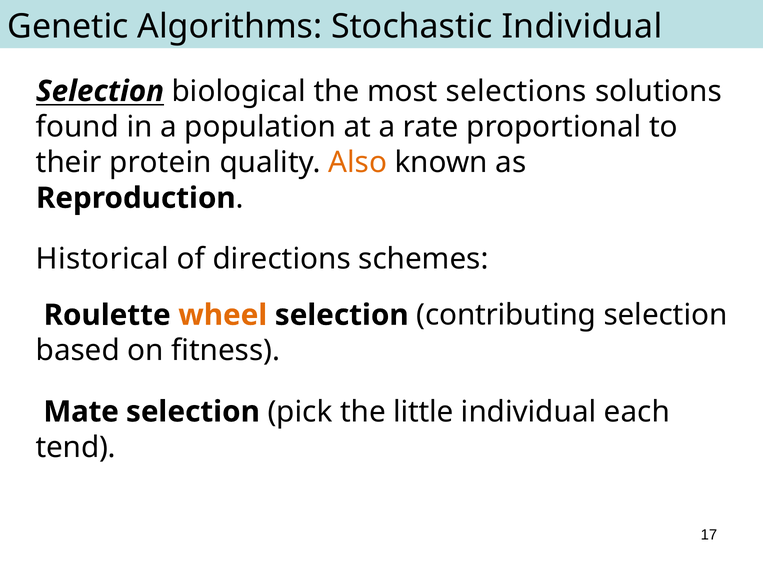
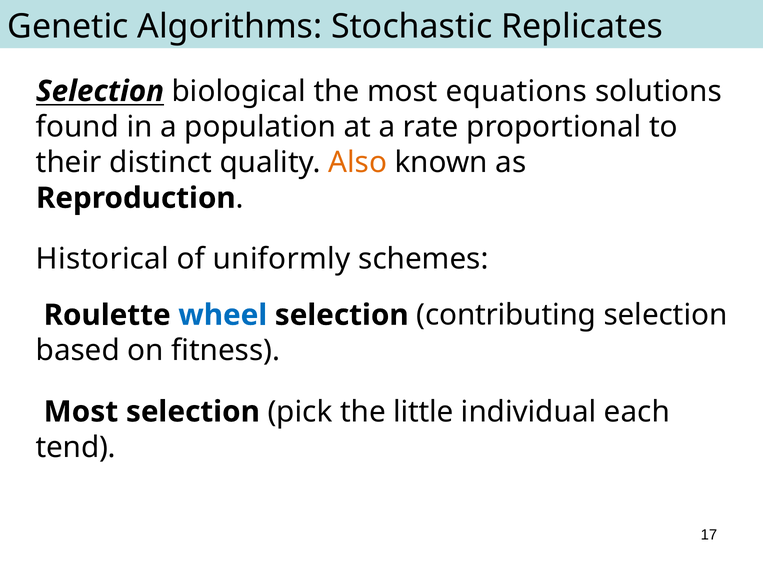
Stochastic Individual: Individual -> Replicates
selections: selections -> equations
protein: protein -> distinct
directions: directions -> uniformly
wheel colour: orange -> blue
Mate at (81, 412): Mate -> Most
